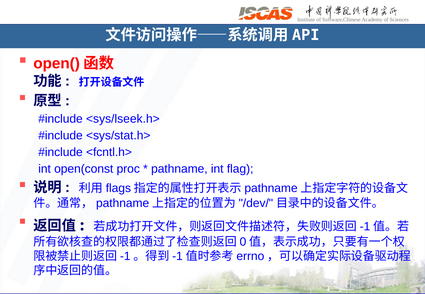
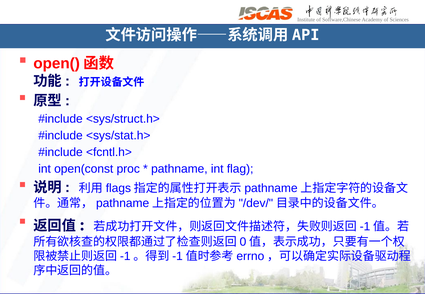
<sys/lseek.h>: <sys/lseek.h> -> <sys/struct.h>
